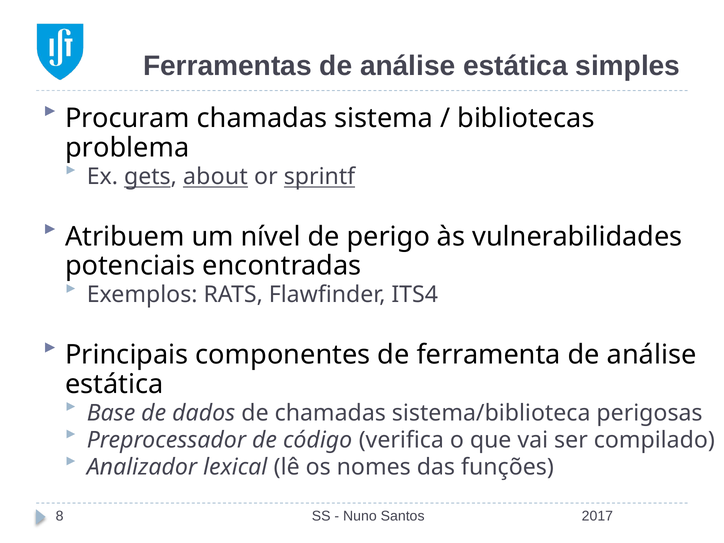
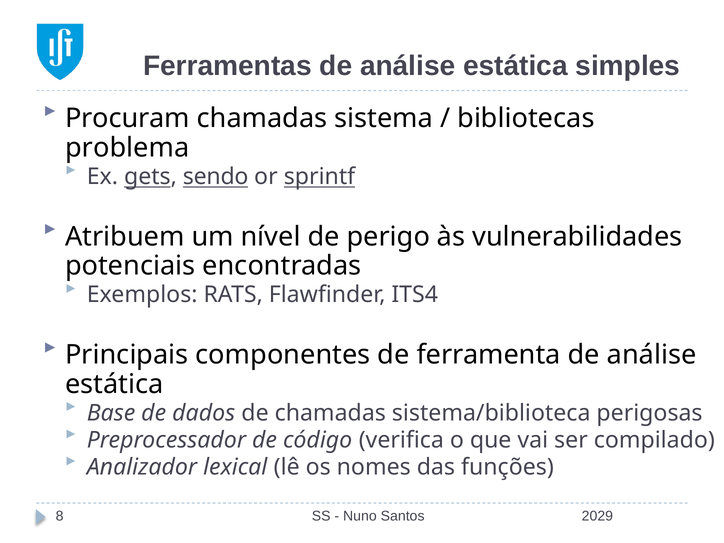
about: about -> sendo
2017: 2017 -> 2029
